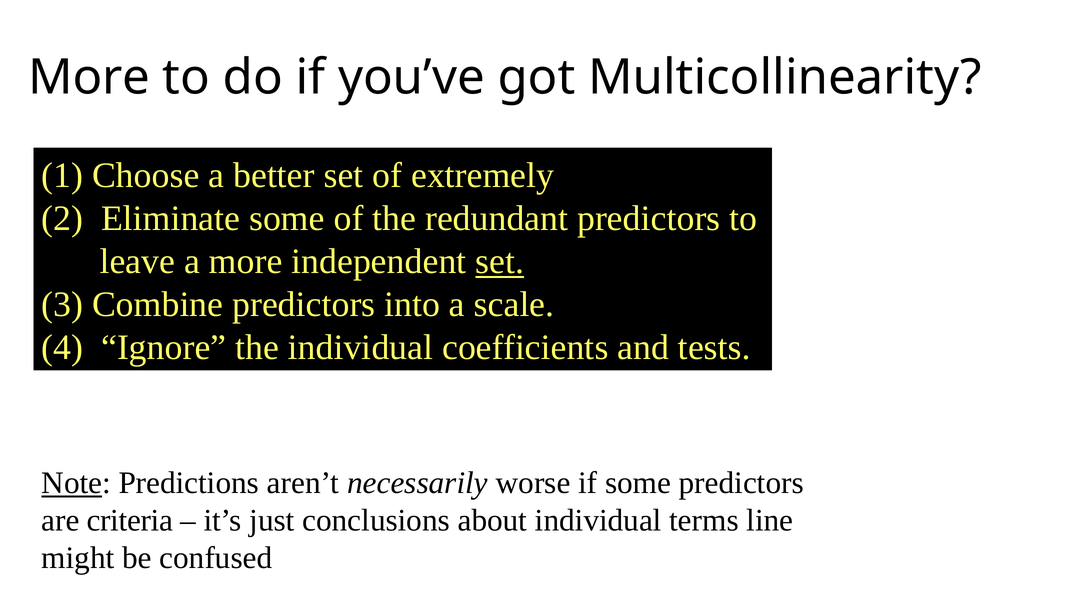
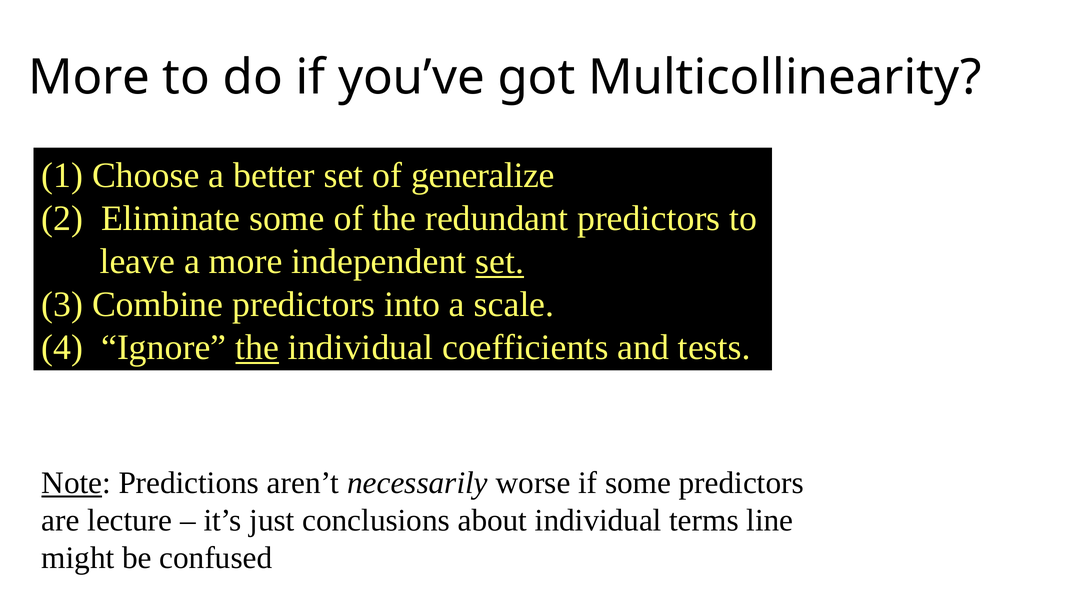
extremely: extremely -> generalize
the at (257, 348) underline: none -> present
criteria: criteria -> lecture
